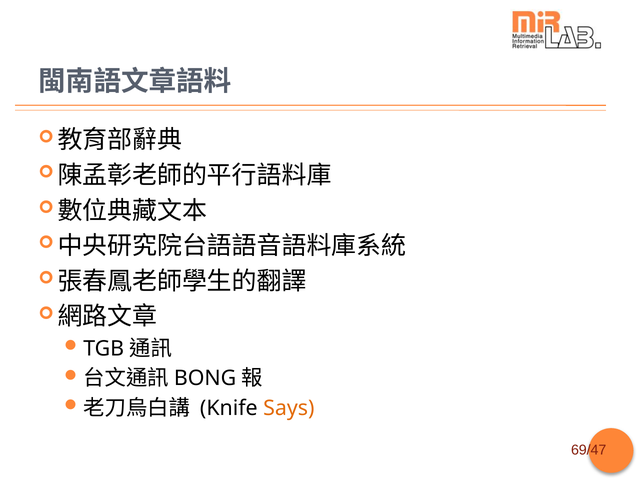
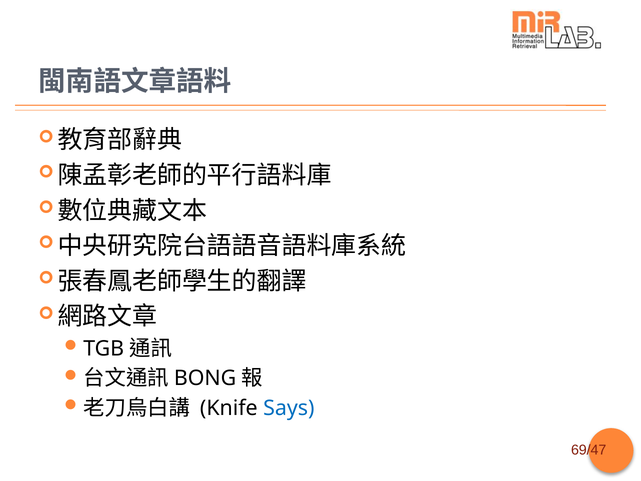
Says colour: orange -> blue
